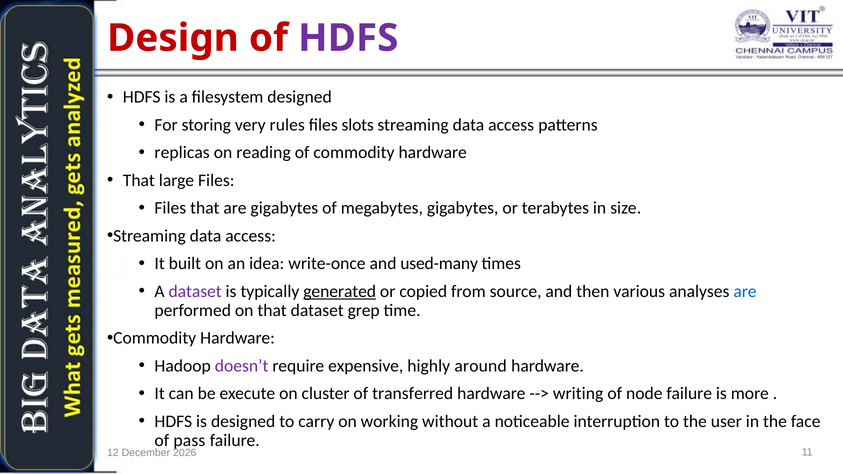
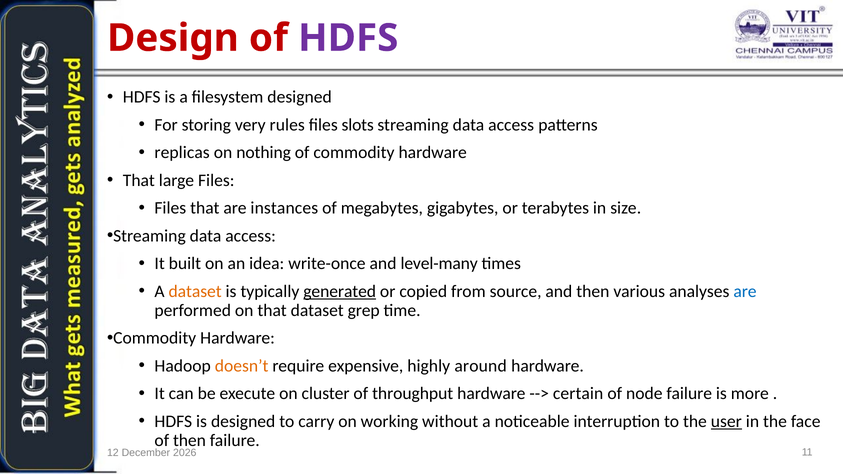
reading: reading -> nothing
are gigabytes: gigabytes -> instances
used-many: used-many -> level-many
dataset at (195, 291) colour: purple -> orange
doesn’t colour: purple -> orange
transferred: transferred -> throughput
writing: writing -> certain
user underline: none -> present
of pass: pass -> then
